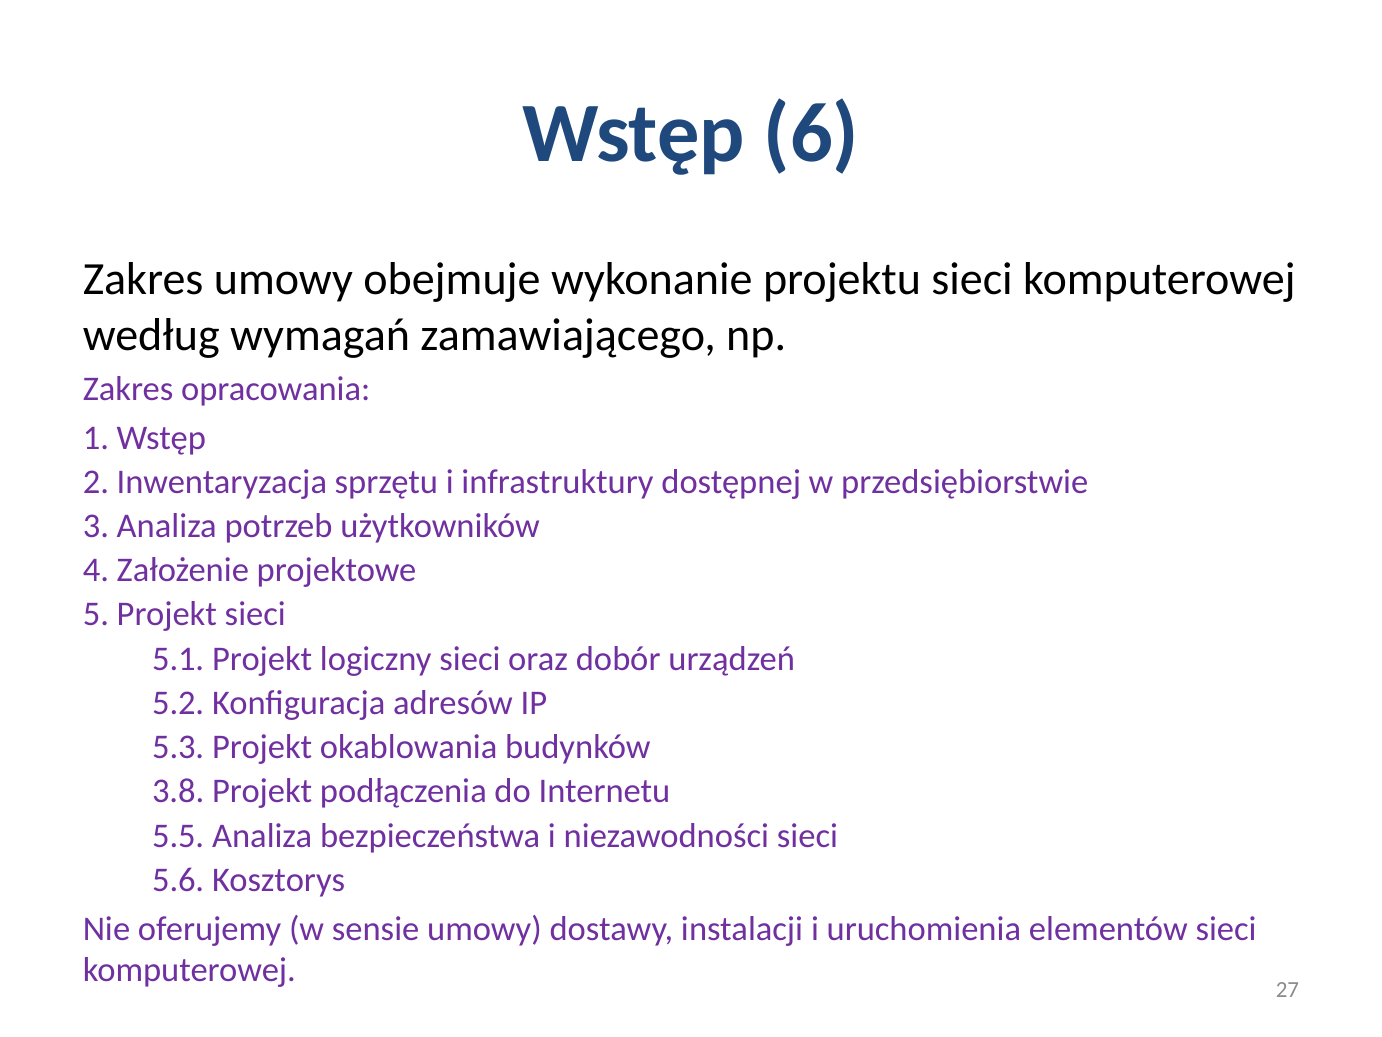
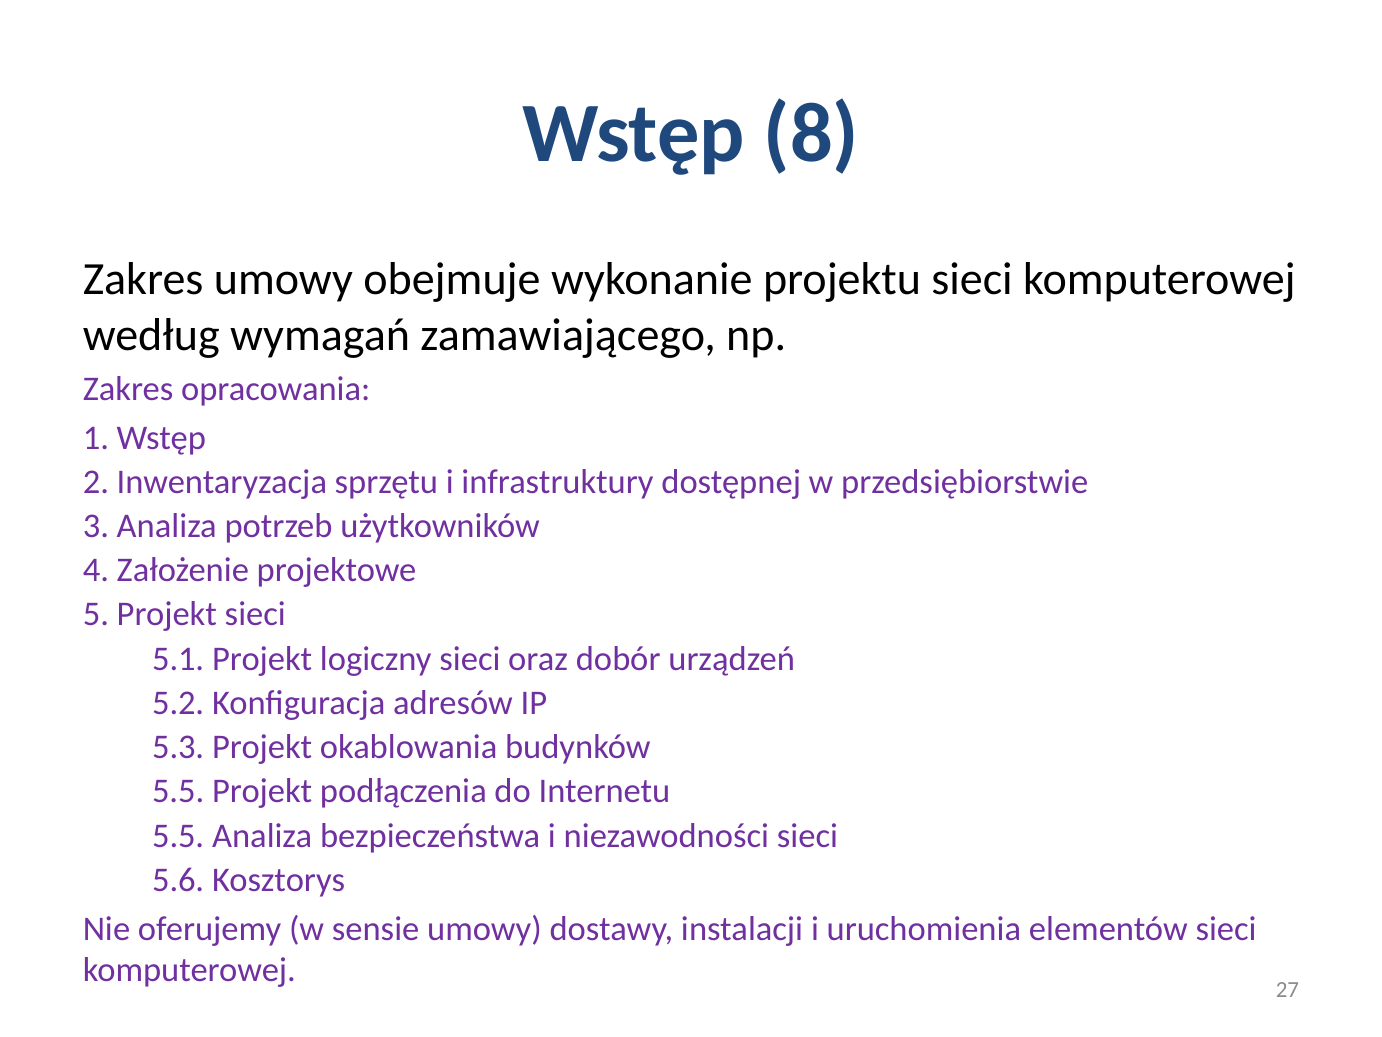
6: 6 -> 8
3.8 at (178, 791): 3.8 -> 5.5
